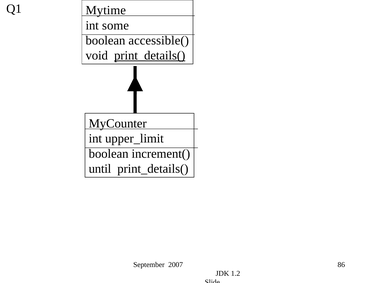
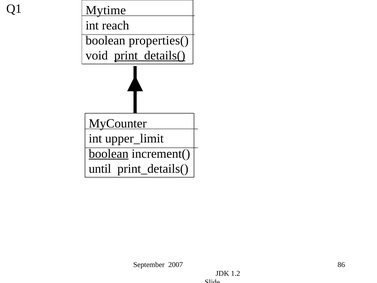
some: some -> reach
accessible(: accessible( -> properties(
boolean at (109, 154) underline: none -> present
